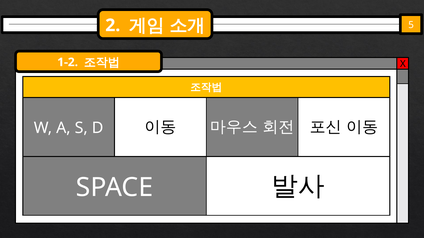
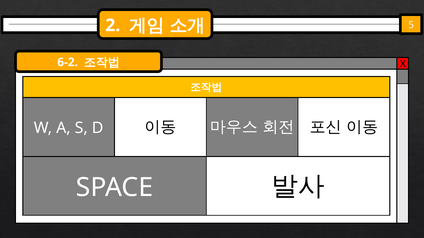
1-2: 1-2 -> 6-2
